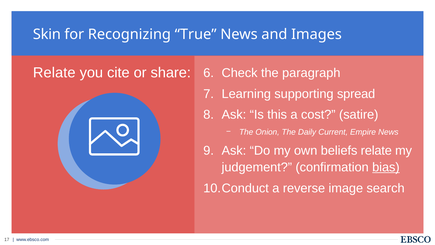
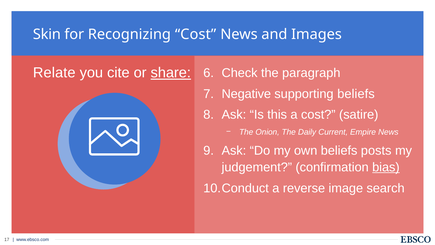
Recognizing True: True -> Cost
share underline: none -> present
Learning: Learning -> Negative
supporting spread: spread -> beliefs
beliefs relate: relate -> posts
